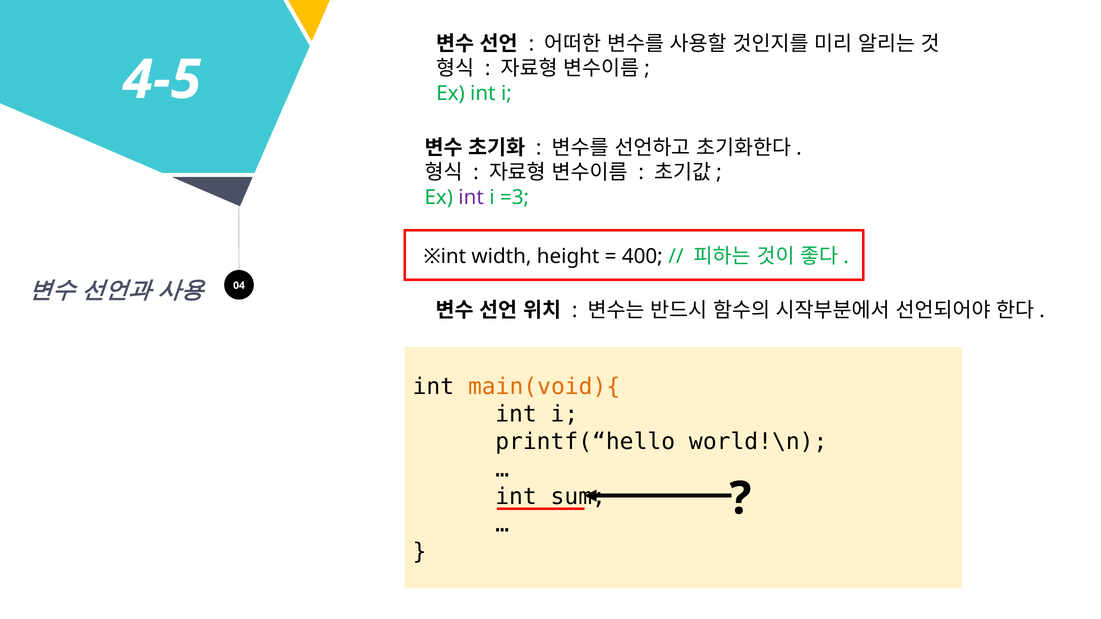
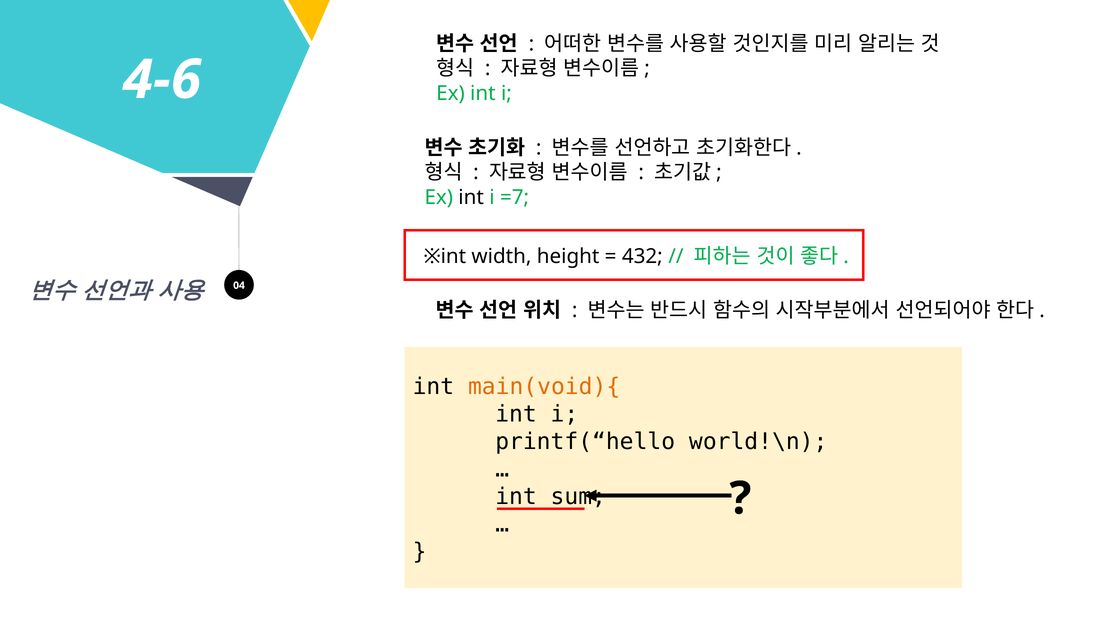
4-5: 4-5 -> 4-6
int at (471, 198) colour: purple -> black
=3: =3 -> =7
400: 400 -> 432
